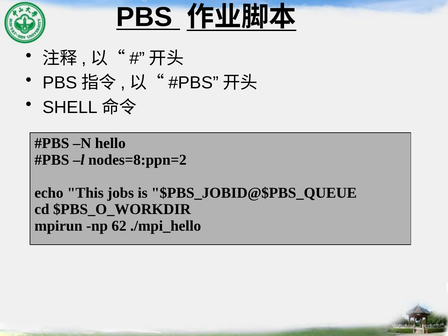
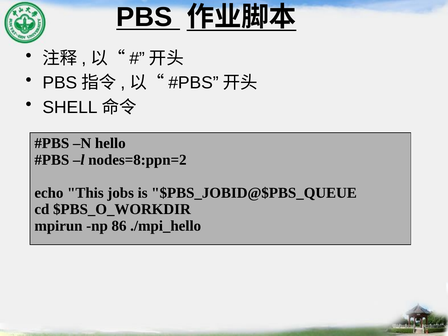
62: 62 -> 86
